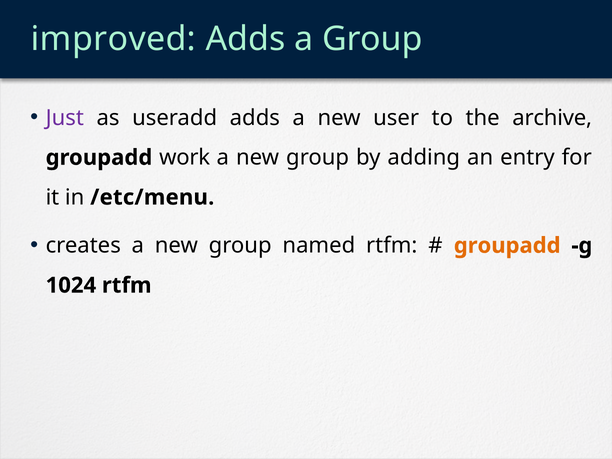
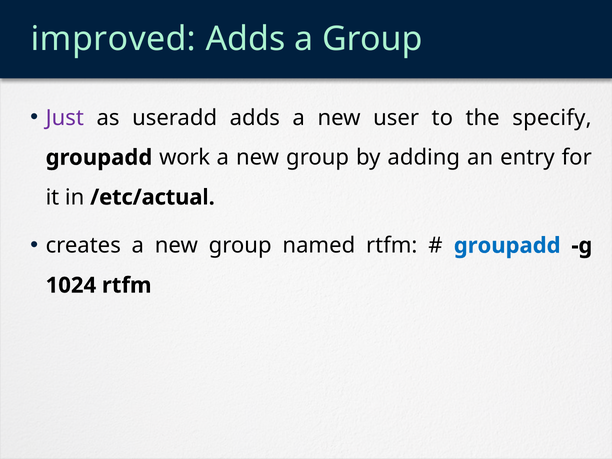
archive: archive -> specify
/etc/menu: /etc/menu -> /etc/actual
groupadd at (507, 246) colour: orange -> blue
